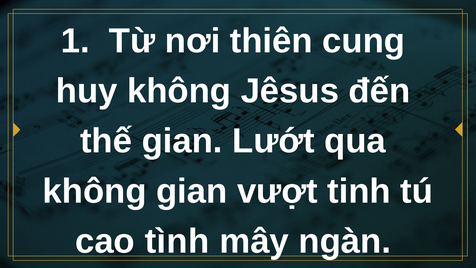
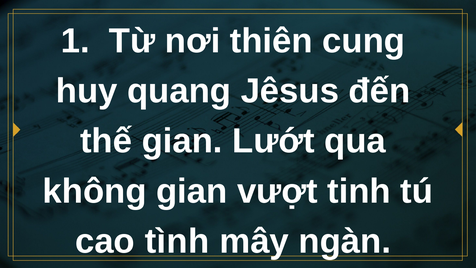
huy không: không -> quang
